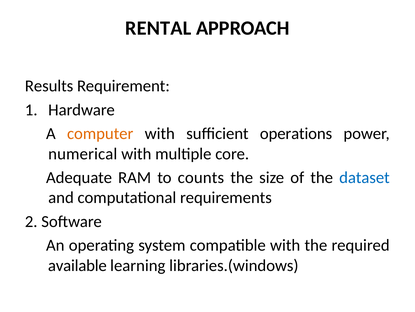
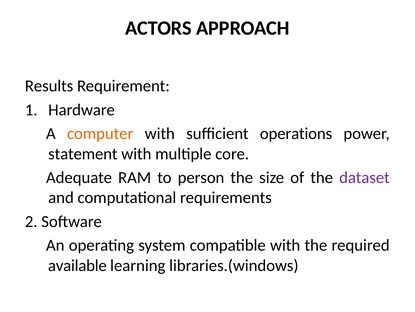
RENTAL: RENTAL -> ACTORS
numerical: numerical -> statement
counts: counts -> person
dataset colour: blue -> purple
